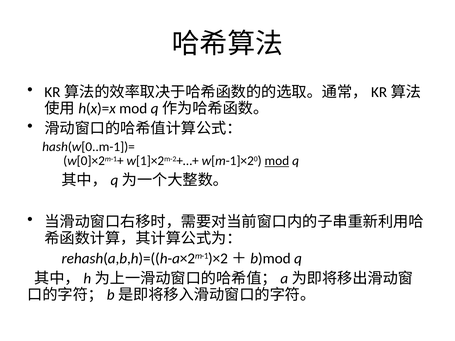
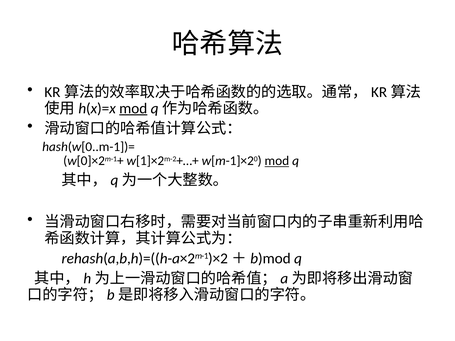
mod at (133, 108) underline: none -> present
